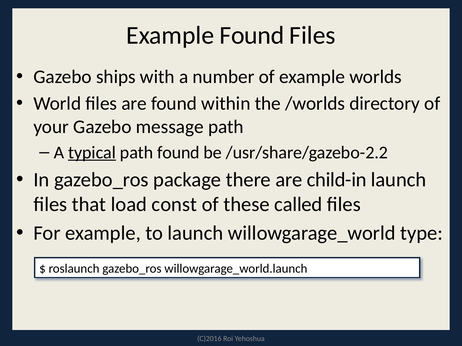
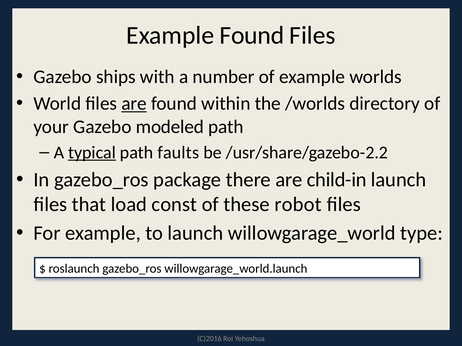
are at (134, 104) underline: none -> present
message: message -> modeled
path found: found -> faults
called: called -> robot
